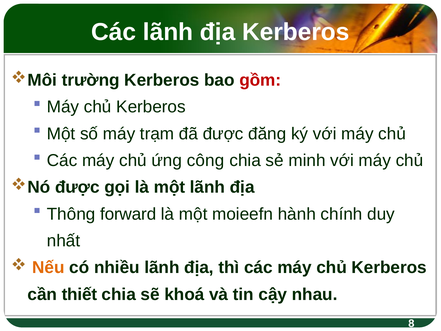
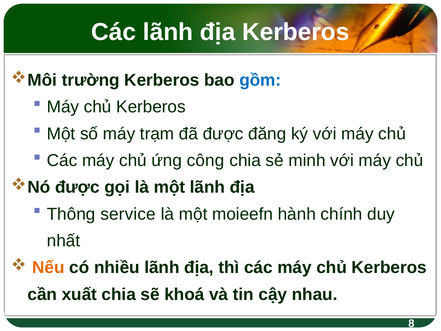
gồm colour: red -> blue
forward: forward -> service
thiết: thiết -> xuất
